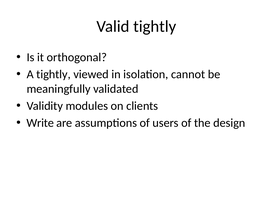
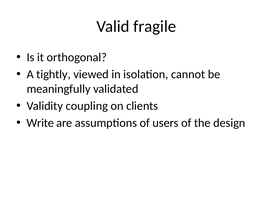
Valid tightly: tightly -> fragile
modules: modules -> coupling
